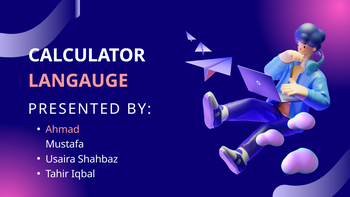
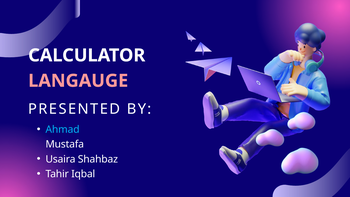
Ahmad colour: pink -> light blue
